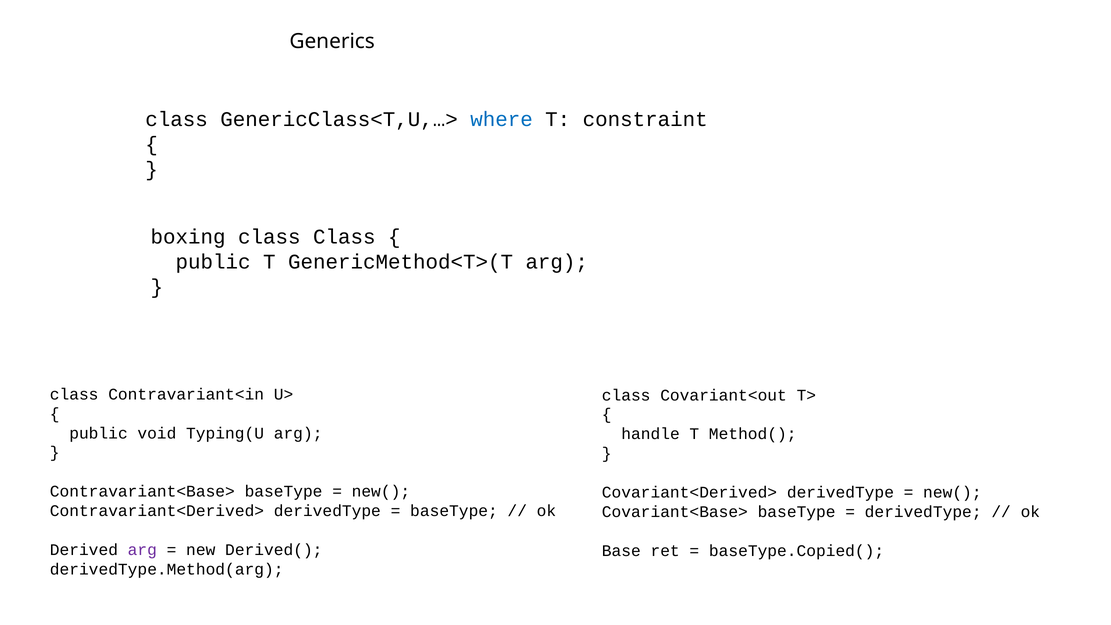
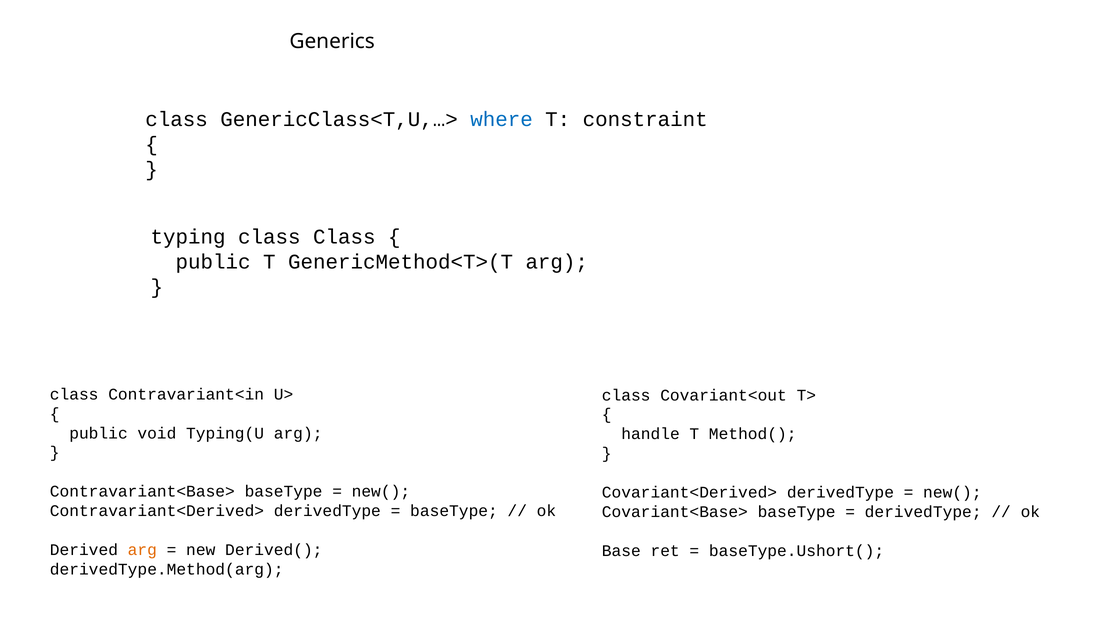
boxing: boxing -> typing
arg at (142, 550) colour: purple -> orange
baseType.Copied(: baseType.Copied( -> baseType.Ushort(
